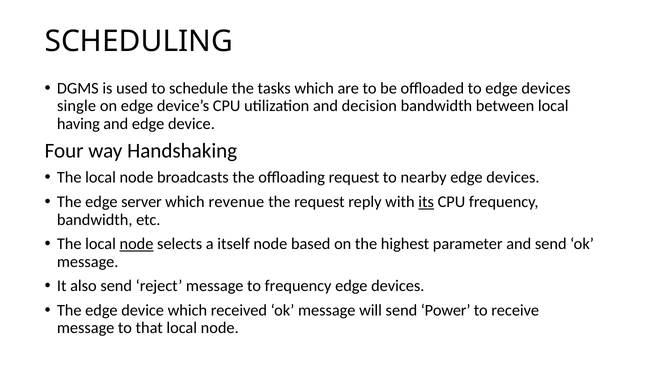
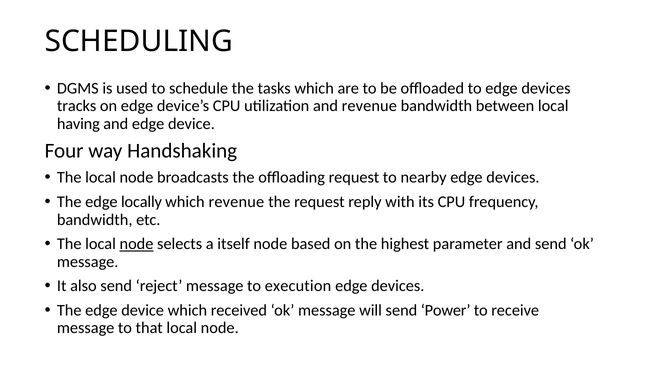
single: single -> tracks
and decision: decision -> revenue
server: server -> locally
its underline: present -> none
to frequency: frequency -> execution
